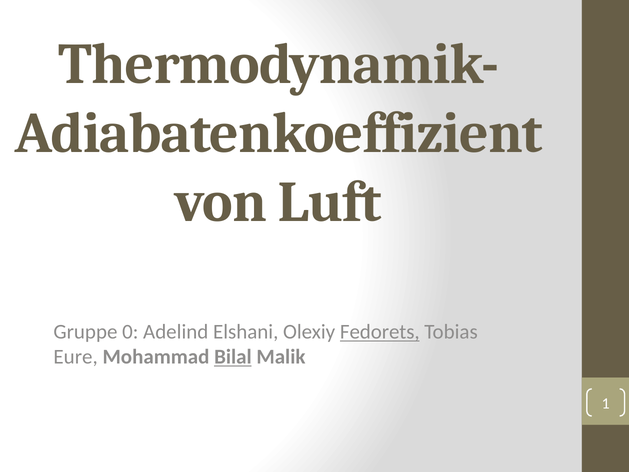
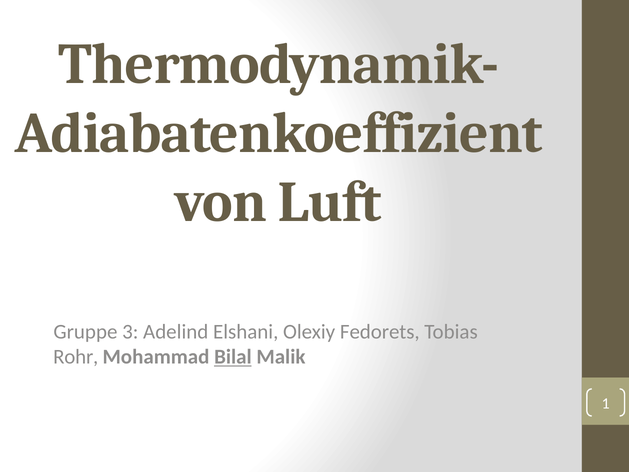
0: 0 -> 3
Fedorets underline: present -> none
Eure: Eure -> Rohr
